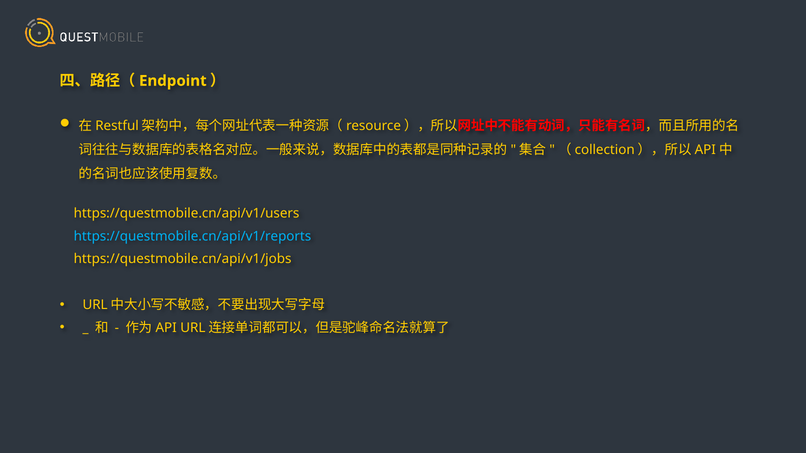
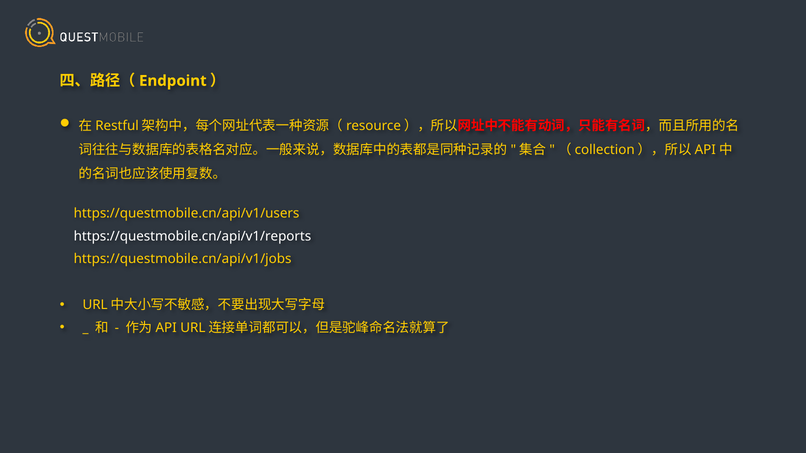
https://questmobile.cn/api/v1/reports colour: light blue -> white
